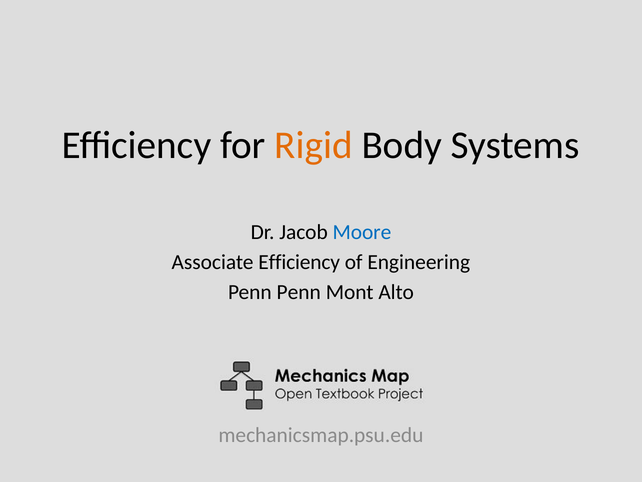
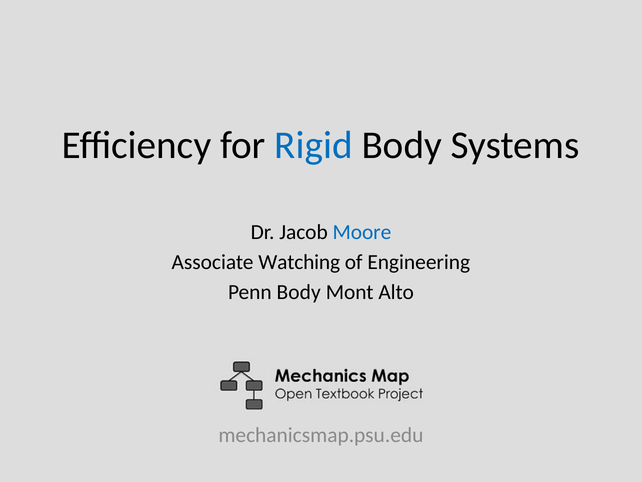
Rigid colour: orange -> blue
Associate Efficiency: Efficiency -> Watching
Penn Penn: Penn -> Body
